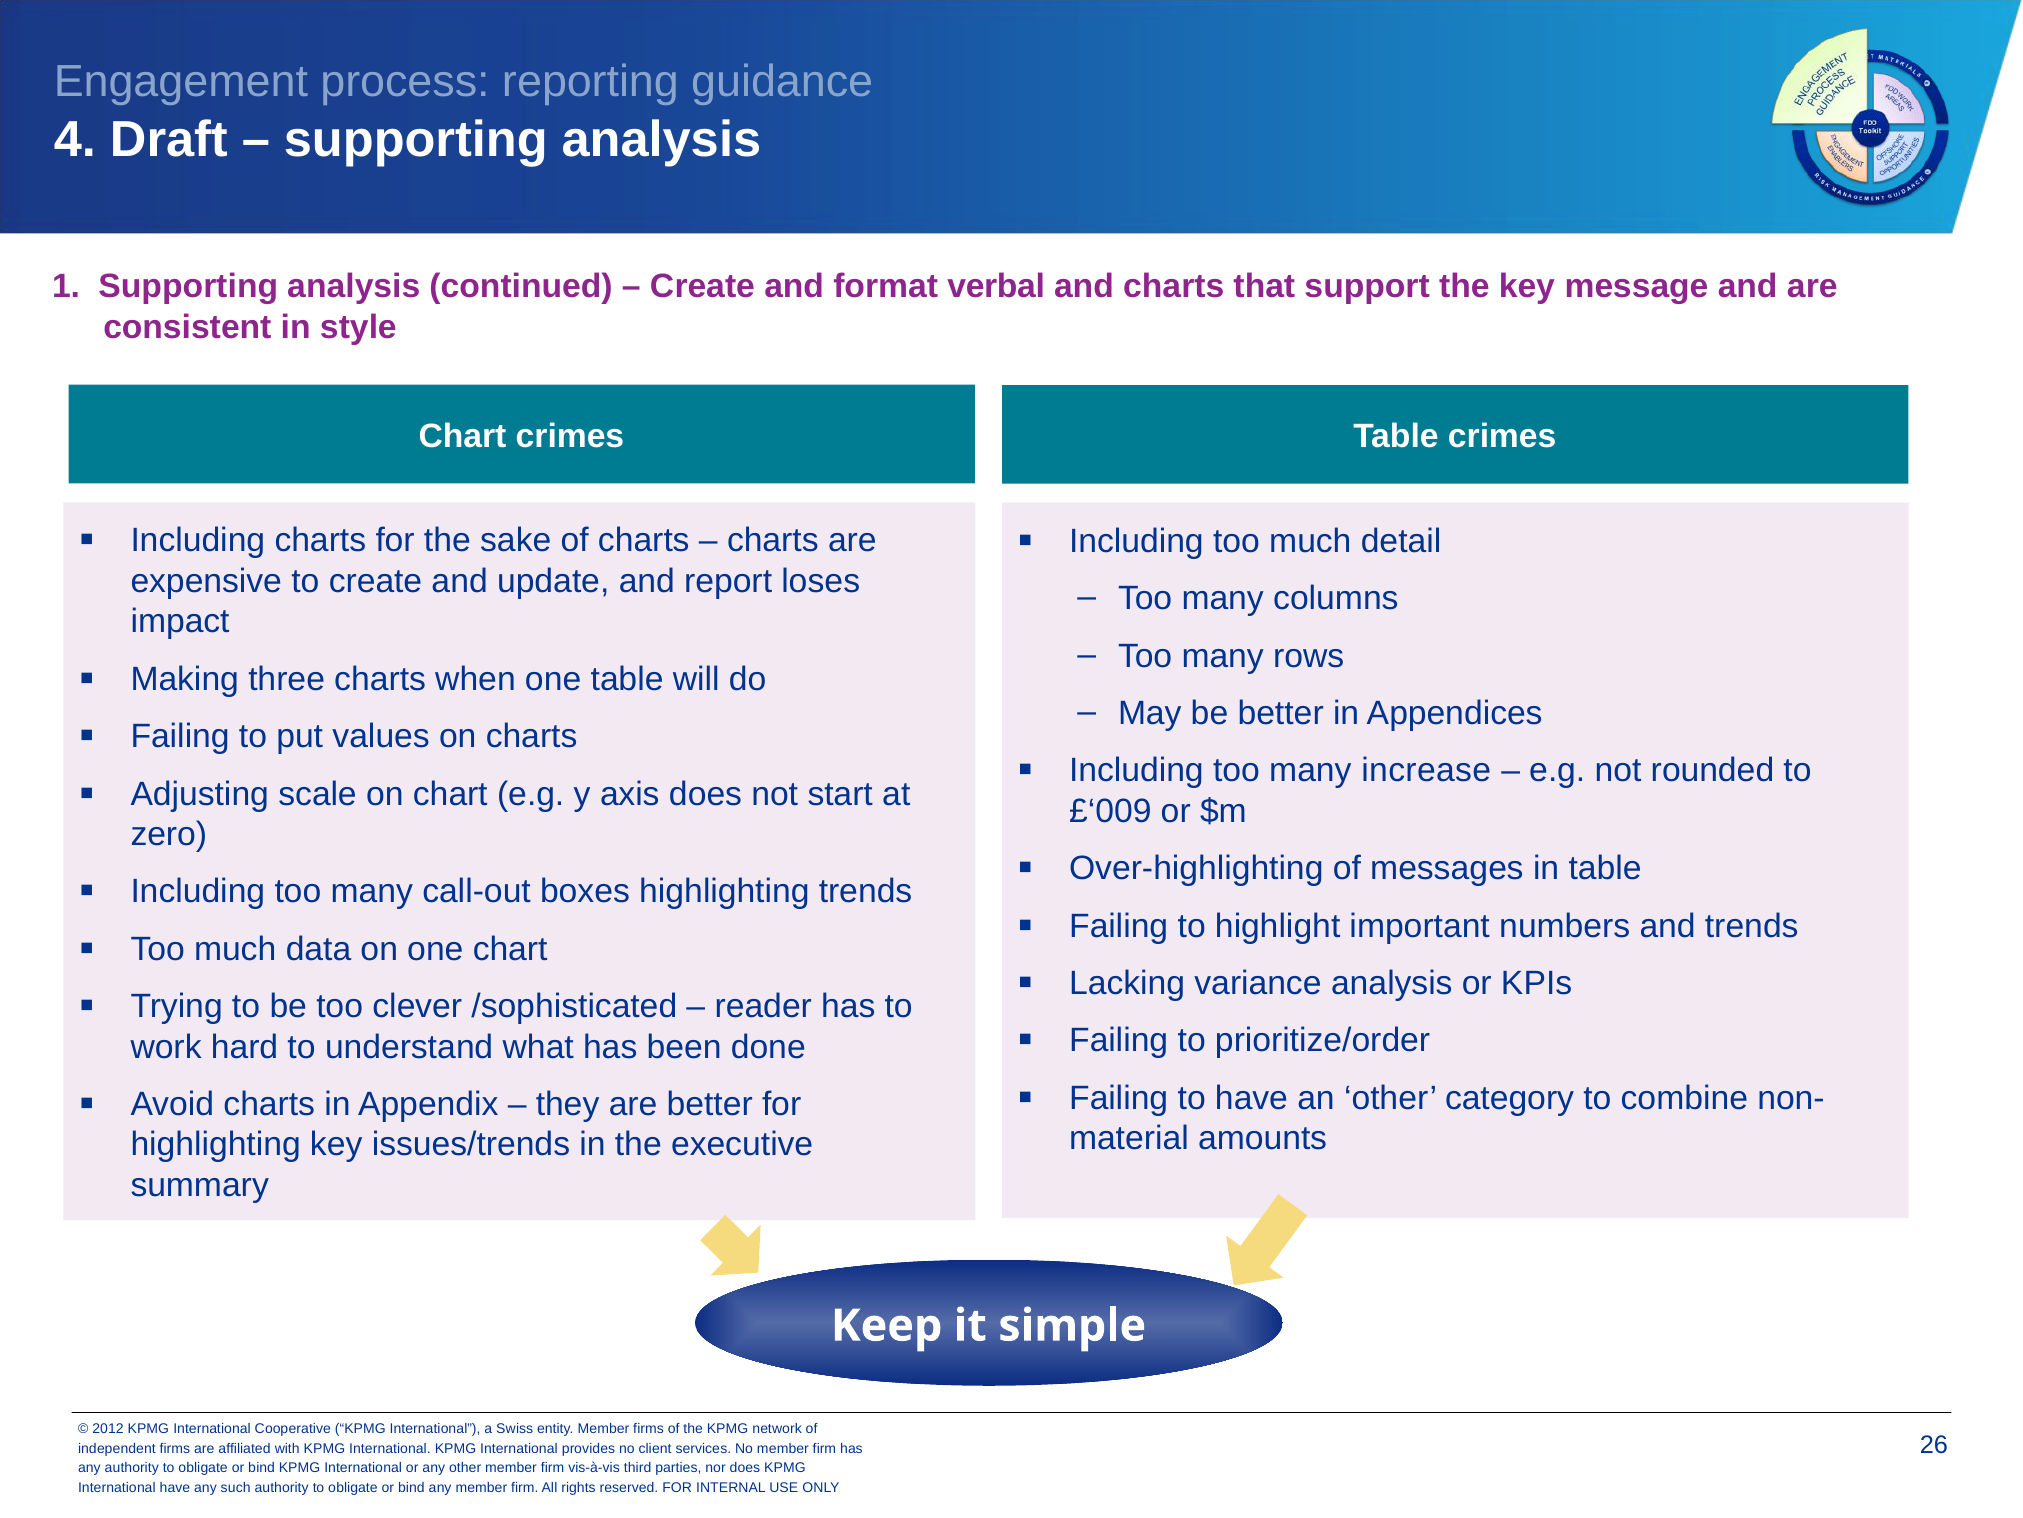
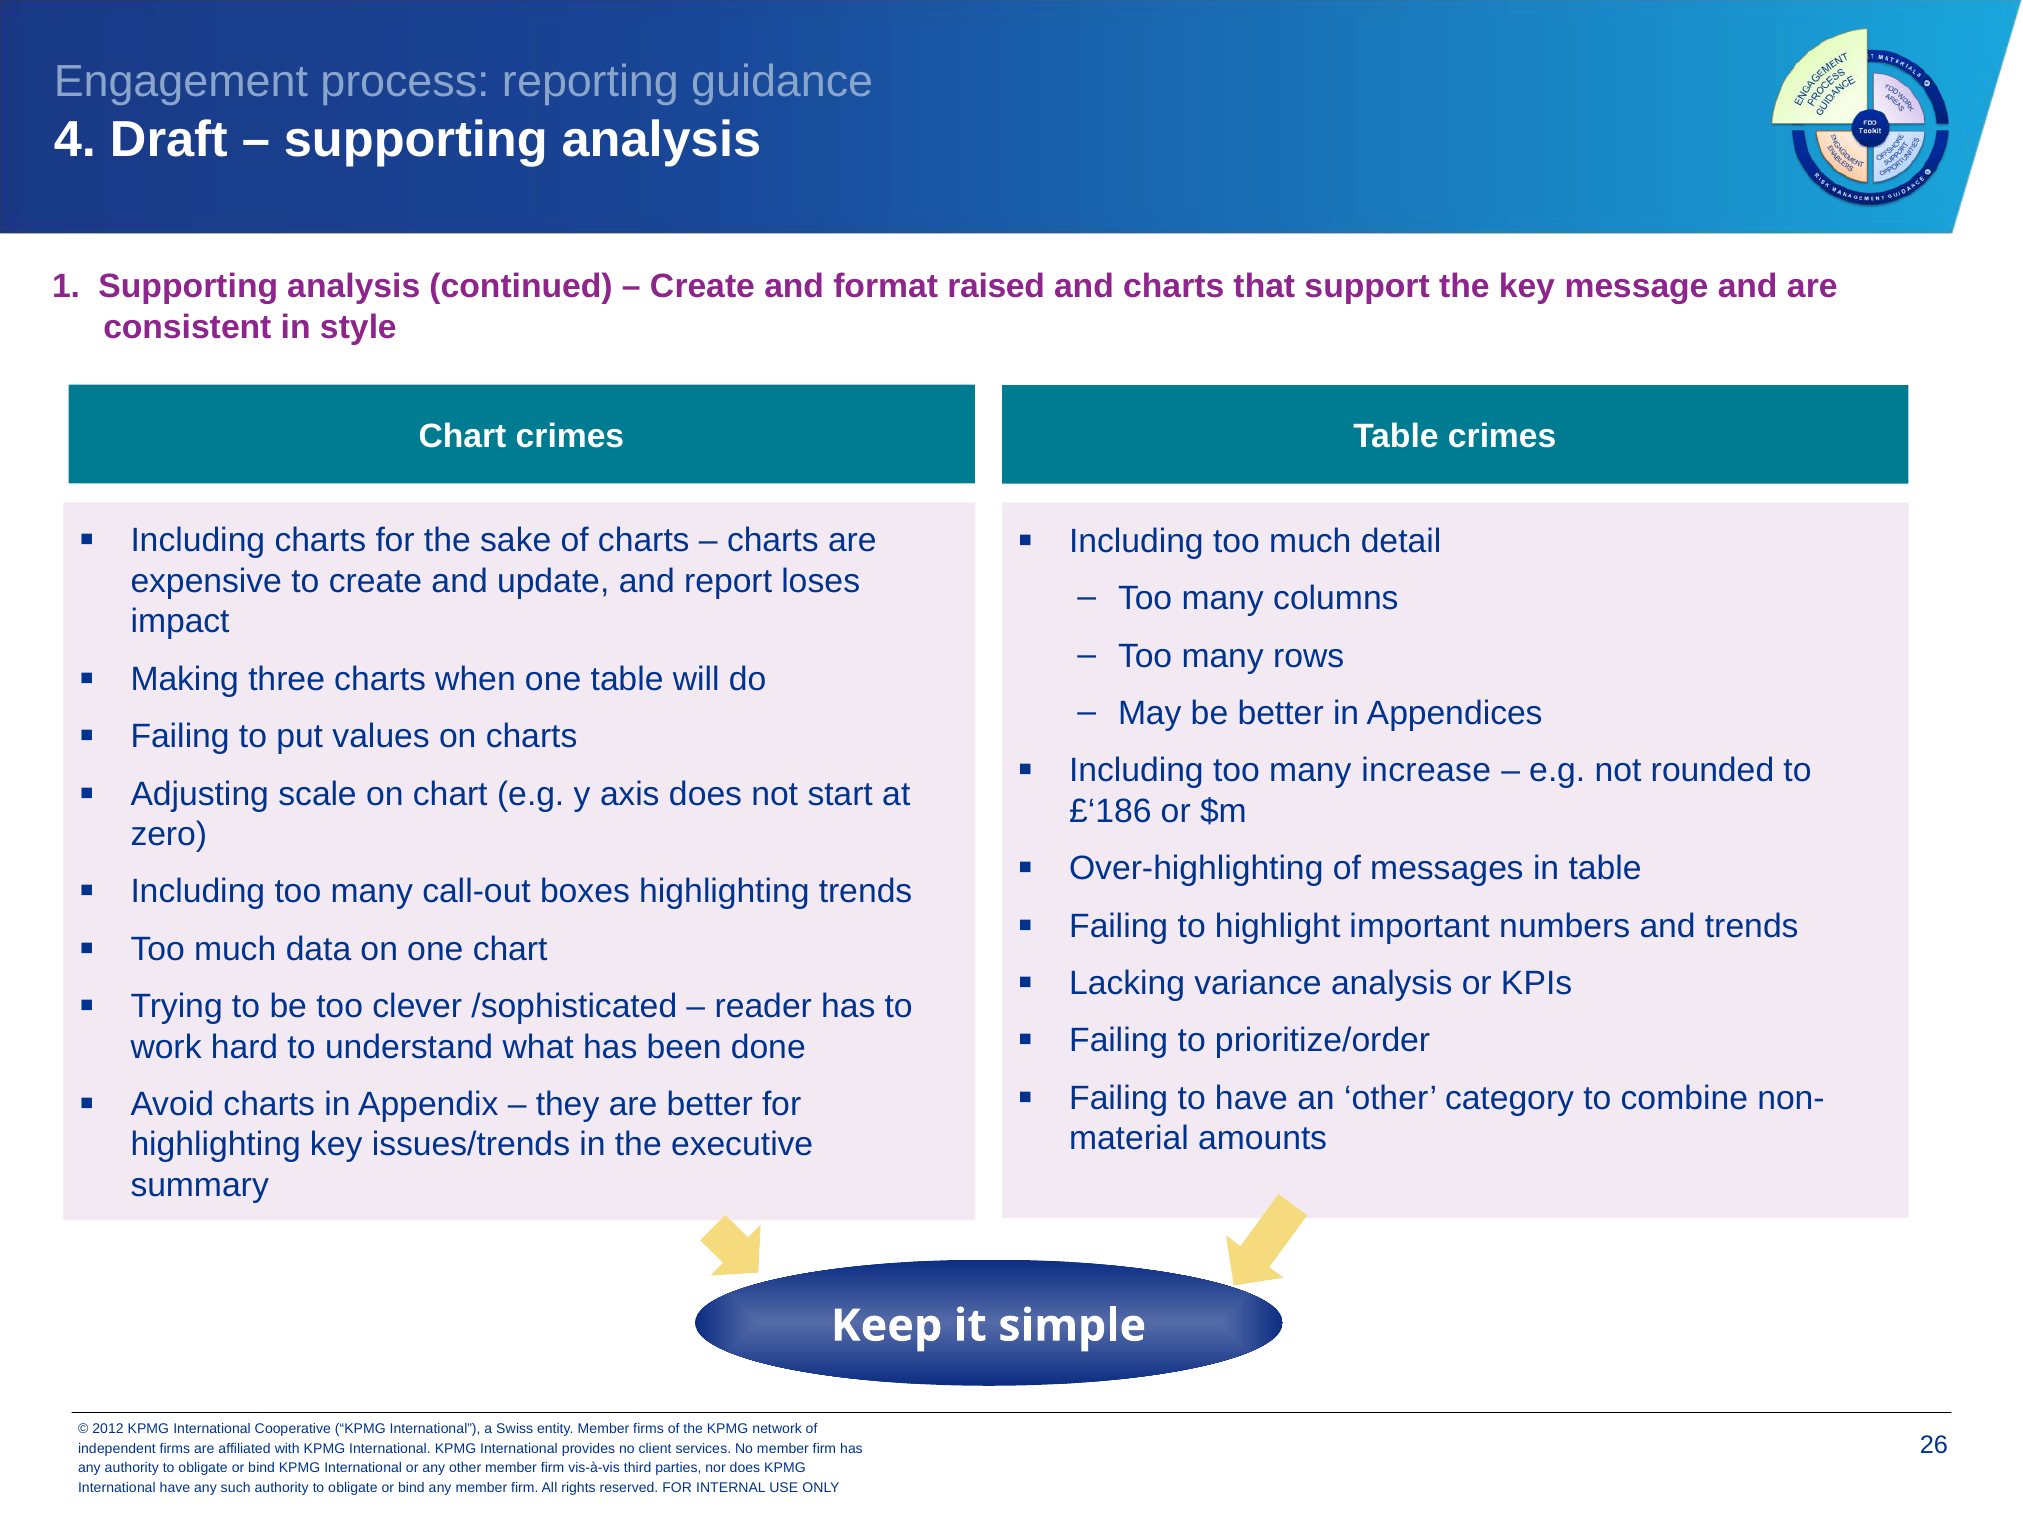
verbal: verbal -> raised
£‘009: £‘009 -> £‘186
